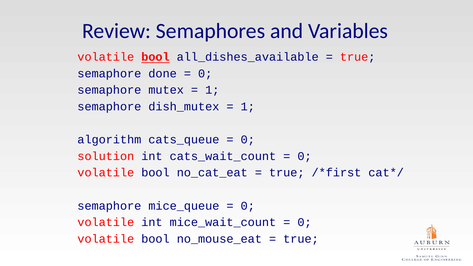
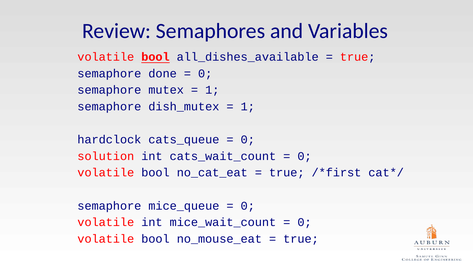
algorithm: algorithm -> hardclock
